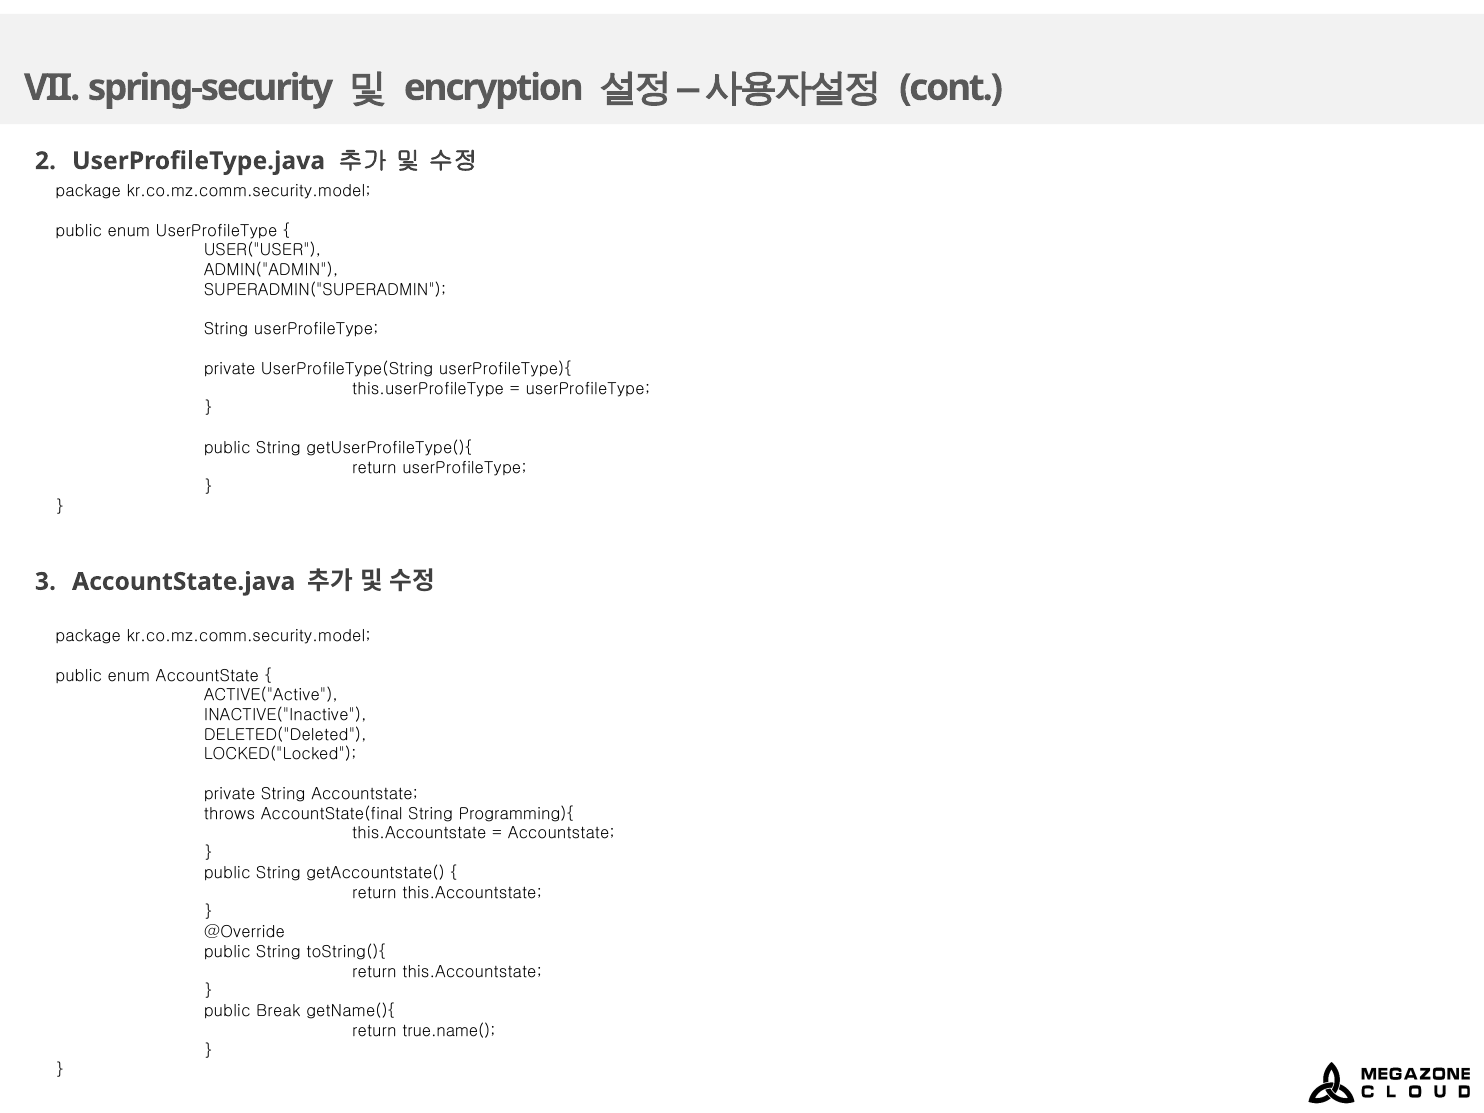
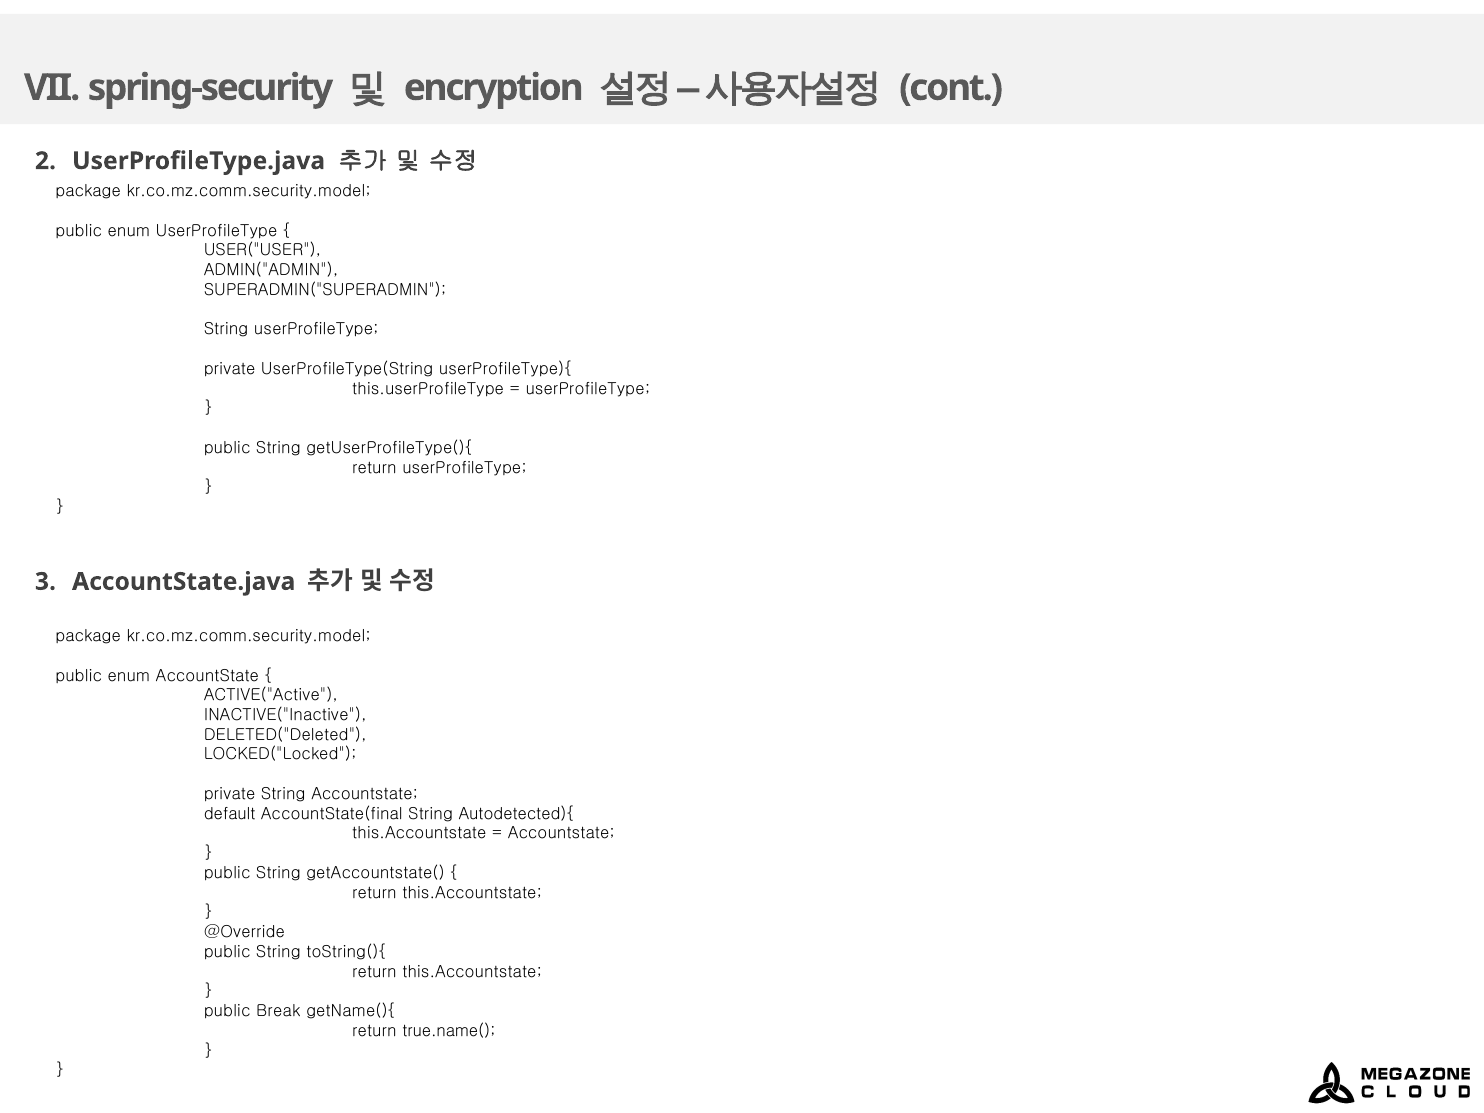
throws: throws -> default
Programming){: Programming){ -> Autodetected){
